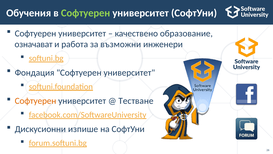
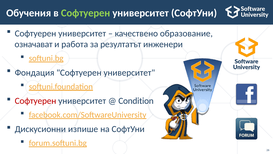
възможни: възможни -> резултатът
Софтуерен at (35, 101) colour: orange -> red
Тестване: Тестване -> Condition
